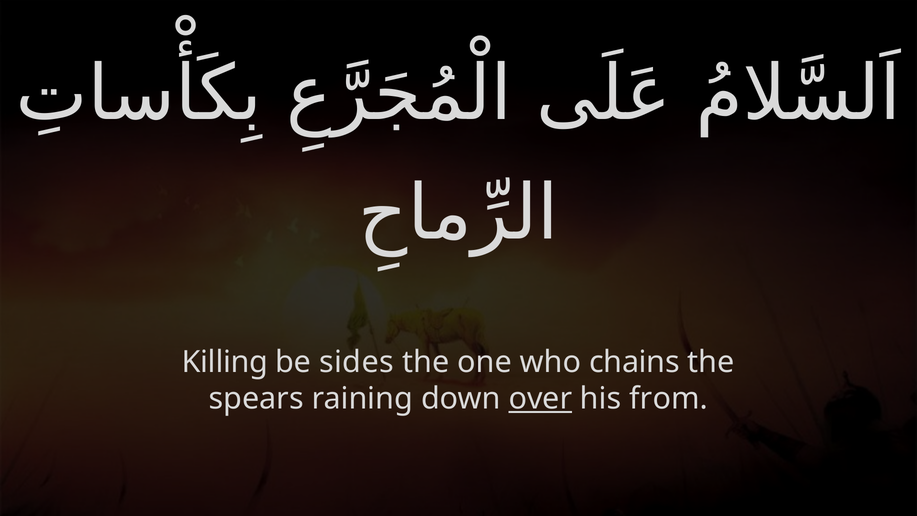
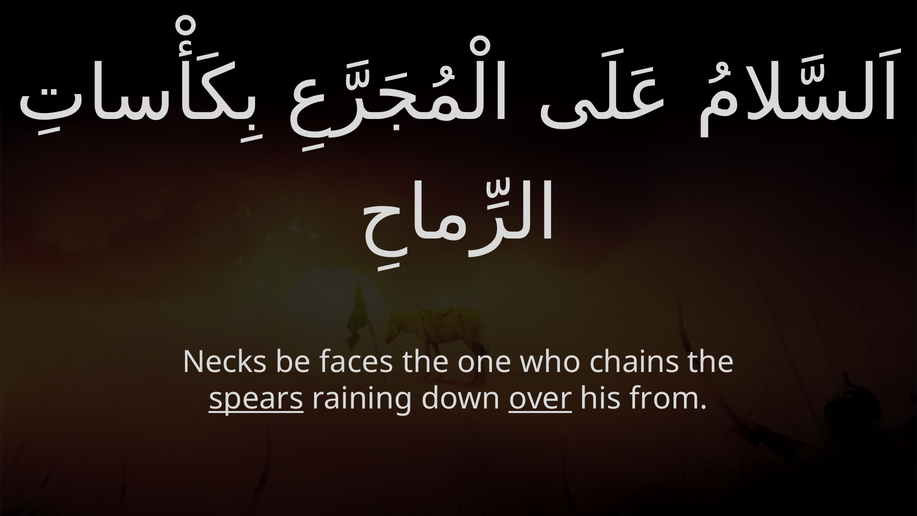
Killing: Killing -> Necks
sides: sides -> faces
spears underline: none -> present
